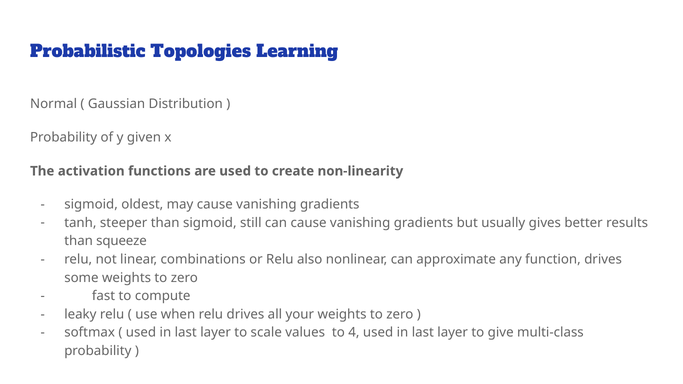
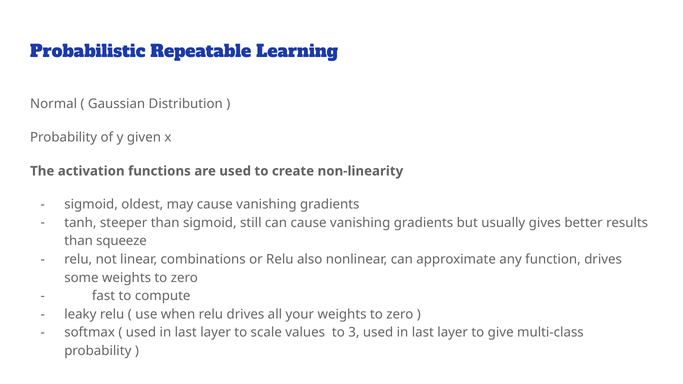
Topologies: Topologies -> Repeatable
4: 4 -> 3
